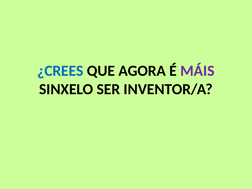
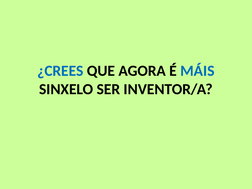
MÁIS colour: purple -> blue
